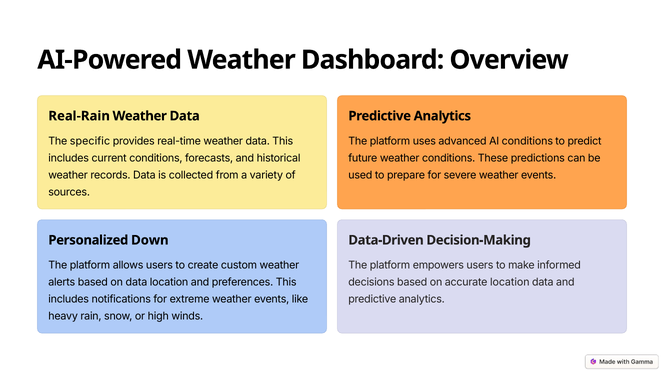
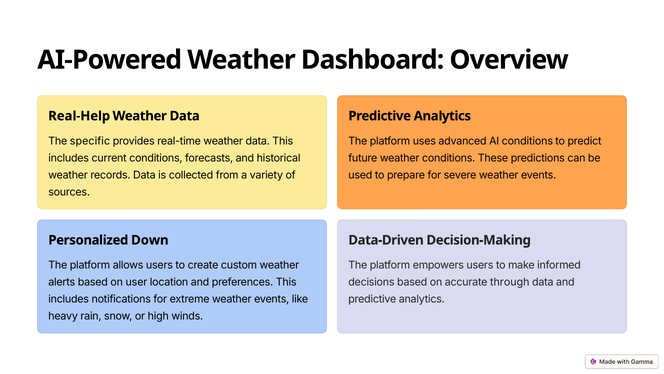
Real-Rain: Real-Rain -> Real-Help
on data: data -> user
accurate location: location -> through
